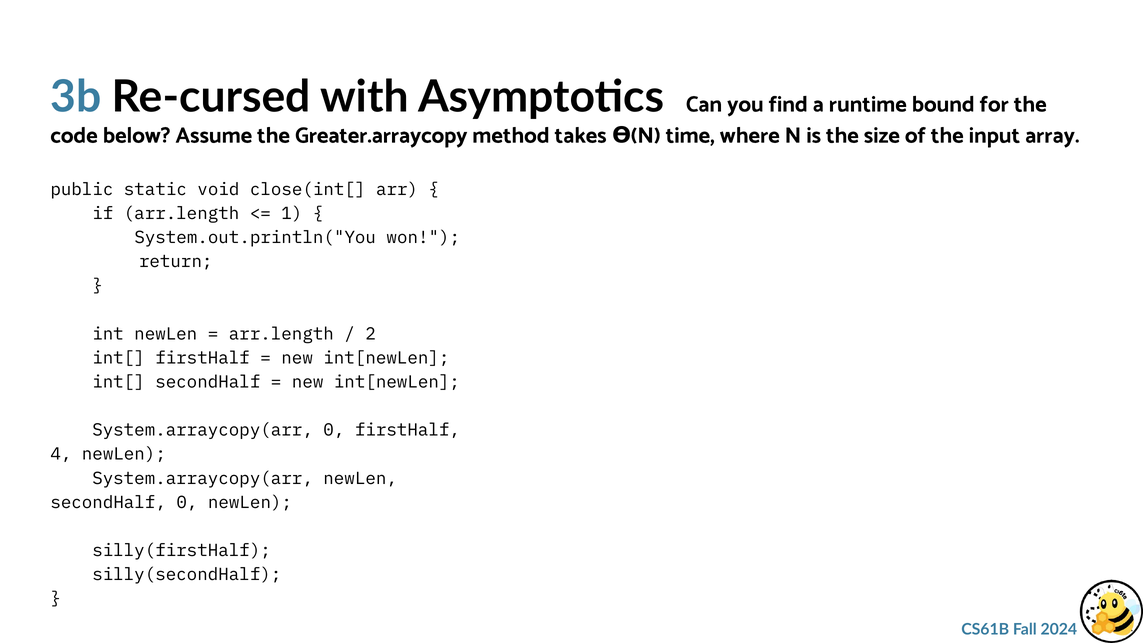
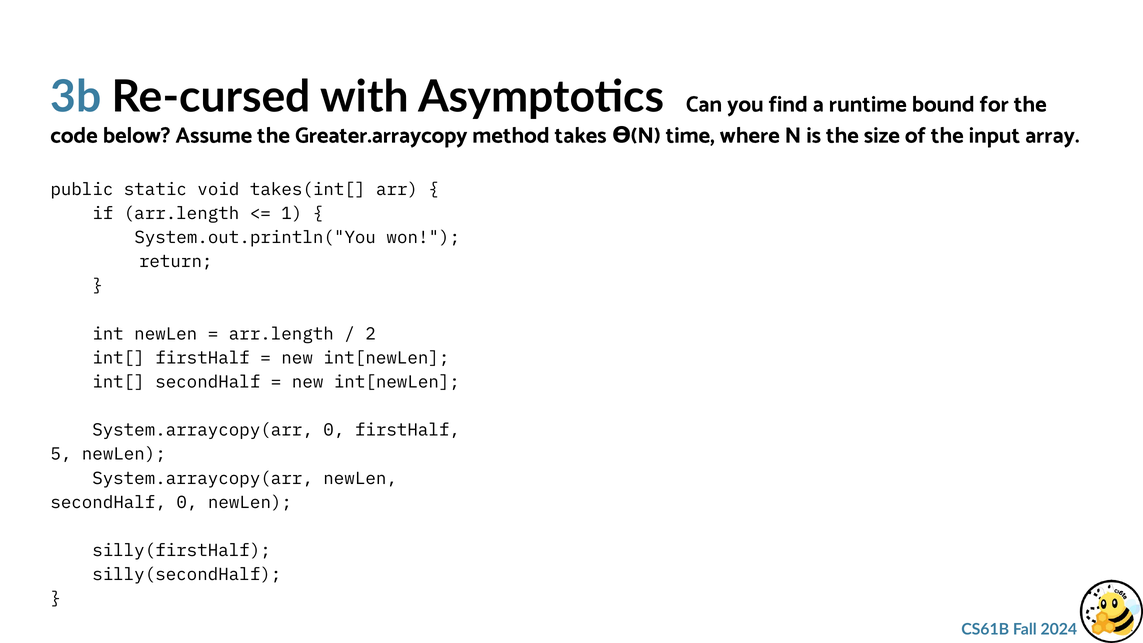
close(int[: close(int[ -> takes(int[
4: 4 -> 5
